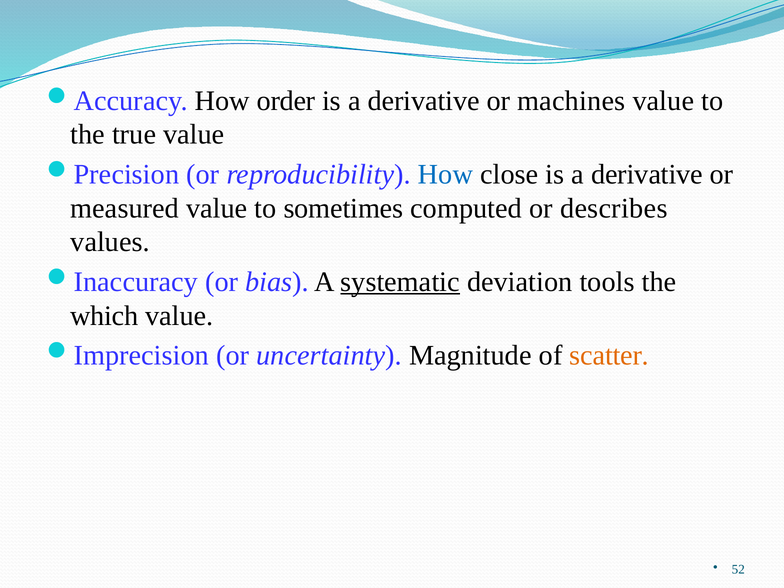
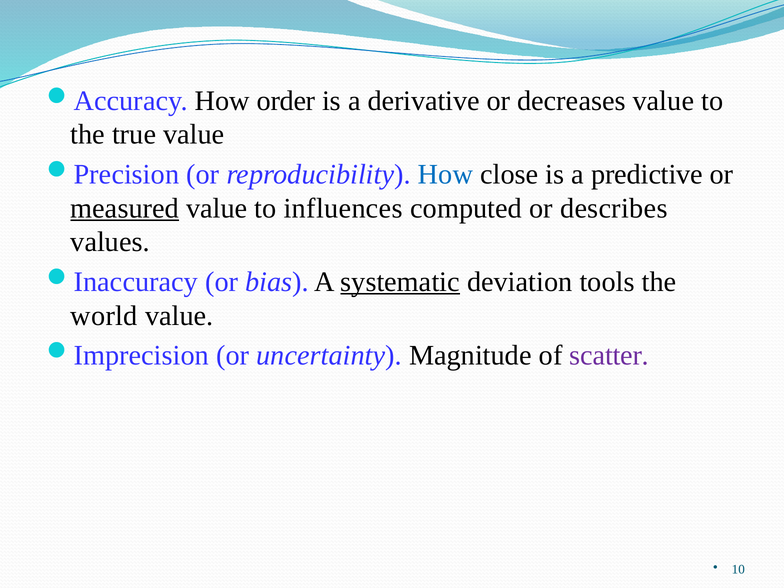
machines: machines -> decreases
close is a derivative: derivative -> predictive
measured underline: none -> present
sometimes: sometimes -> influences
which: which -> world
scatter colour: orange -> purple
52: 52 -> 10
